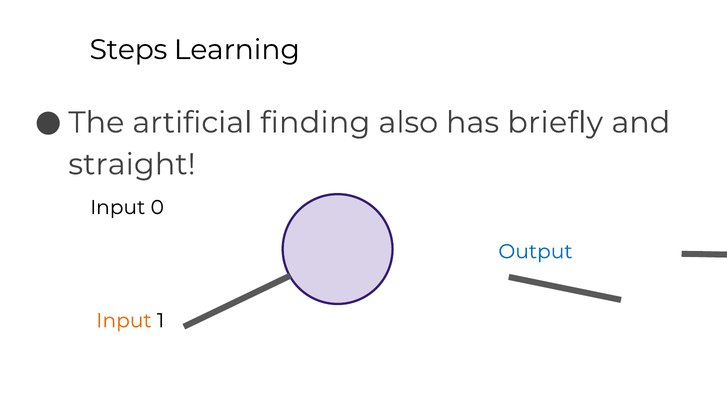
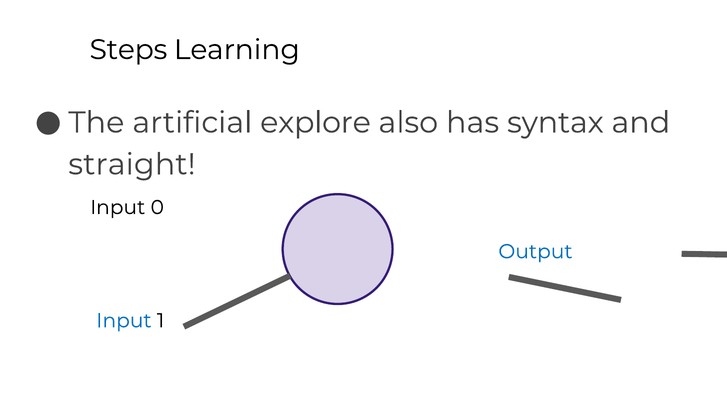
finding: finding -> explore
briefly: briefly -> syntax
Input at (124, 321) colour: orange -> blue
